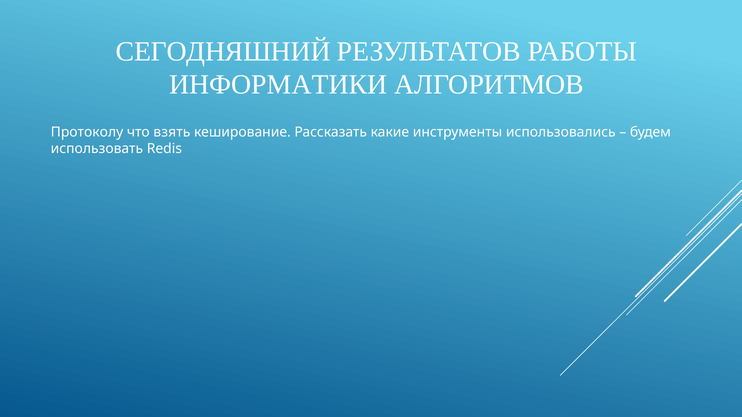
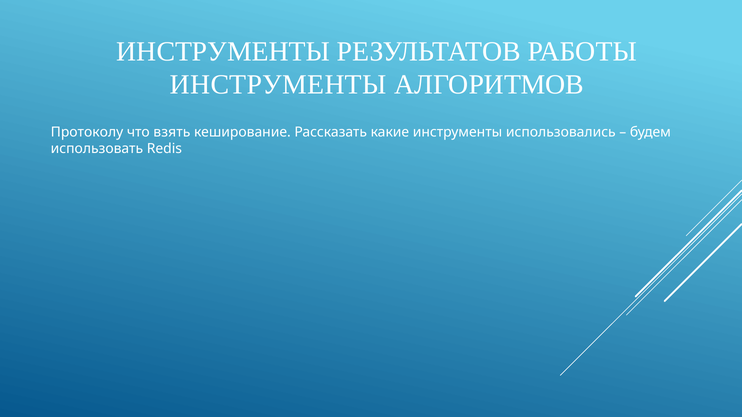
СЕГОДНЯШНИЙ at (223, 51): СЕГОДНЯШНИЙ -> ИНСТРУМЕНТЫ
ИНФОРМАТИКИ at (278, 85): ИНФОРМАТИКИ -> ИНСТРУМЕНТЫ
